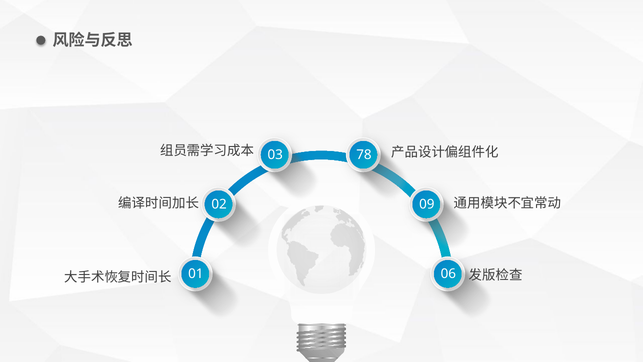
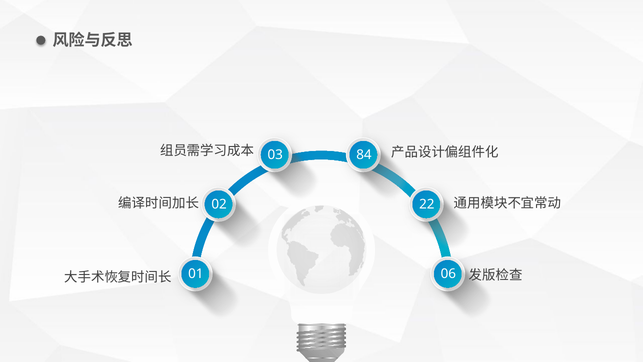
78: 78 -> 84
09: 09 -> 22
